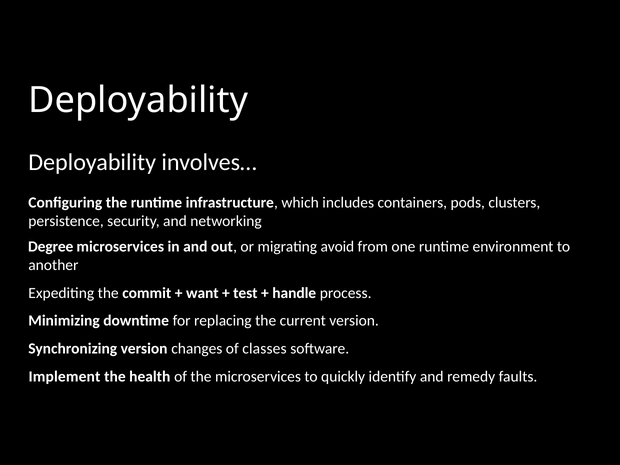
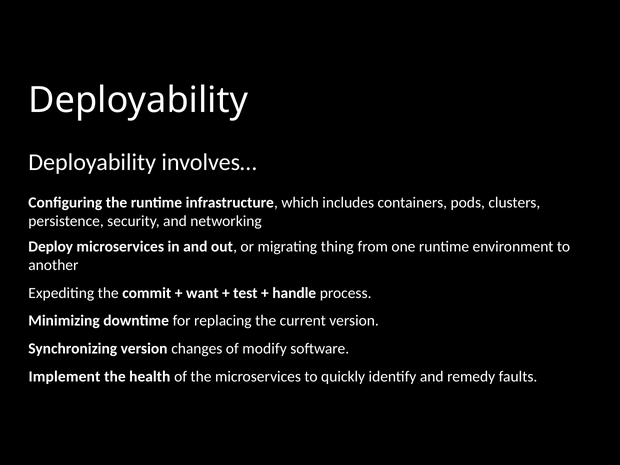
Degree: Degree -> Deploy
avoid: avoid -> thing
classes: classes -> modify
